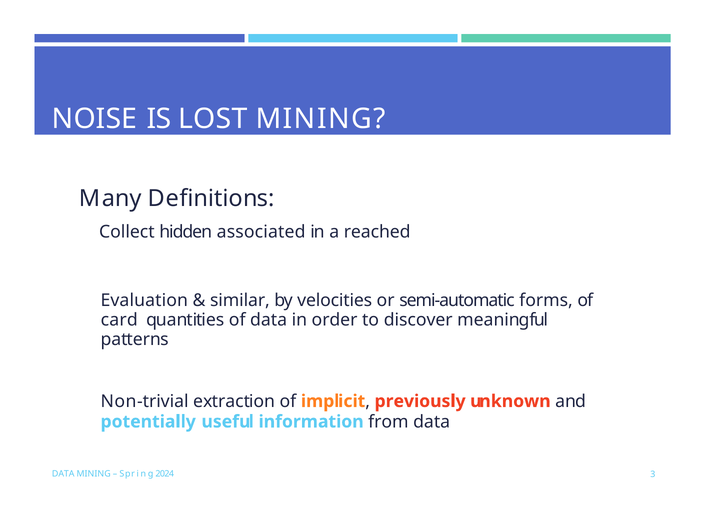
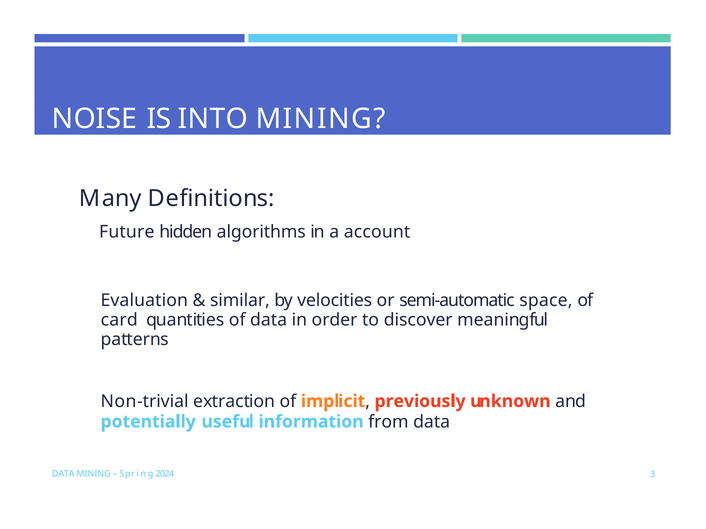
LOST: LOST -> INTO
Collect: Collect -> Future
associated: associated -> algorithms
reached: reached -> account
forms: forms -> space
